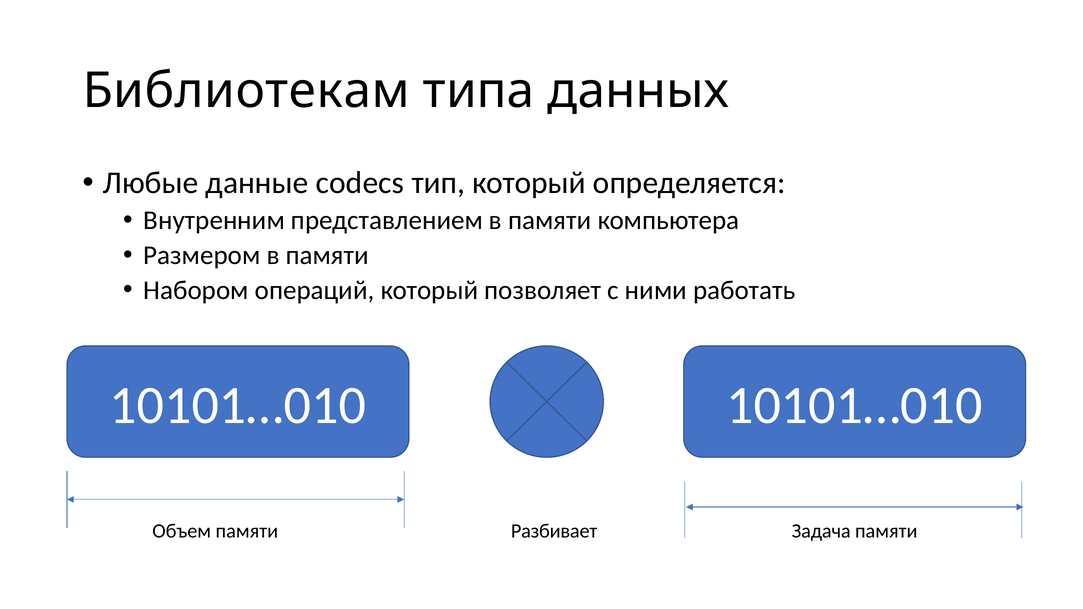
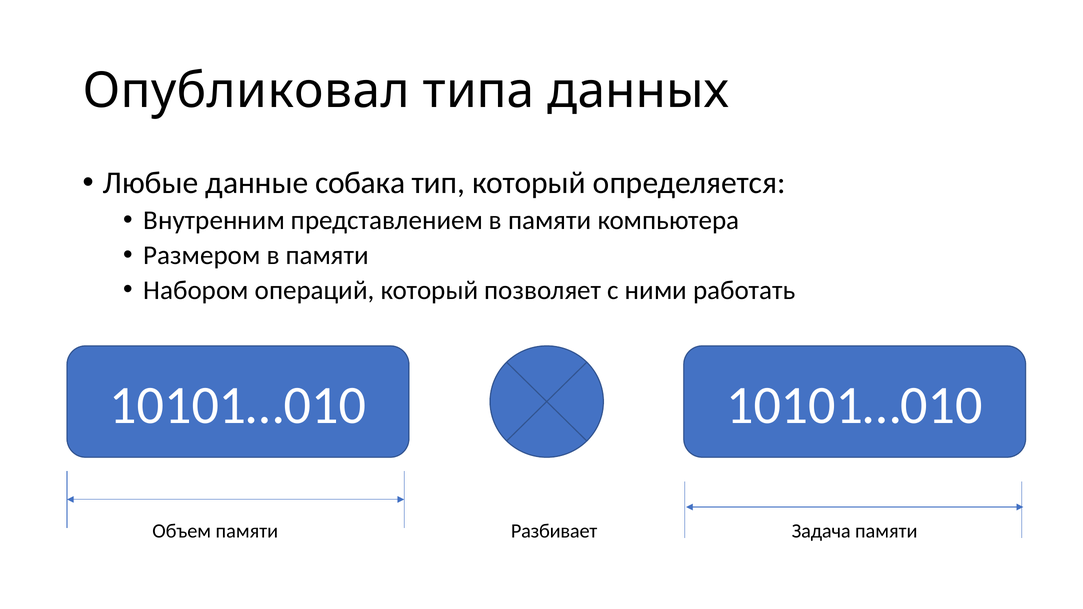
Библиотекам: Библиотекам -> Опубликовал
codecs: codecs -> собака
